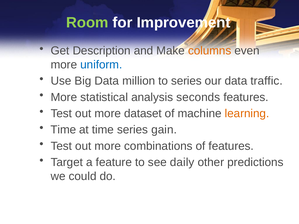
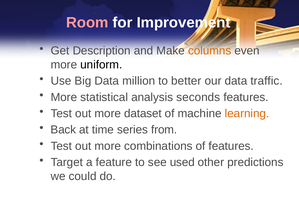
Room colour: light green -> pink
uniform colour: blue -> black
to series: series -> better
Time at (63, 130): Time -> Back
gain: gain -> from
daily: daily -> used
